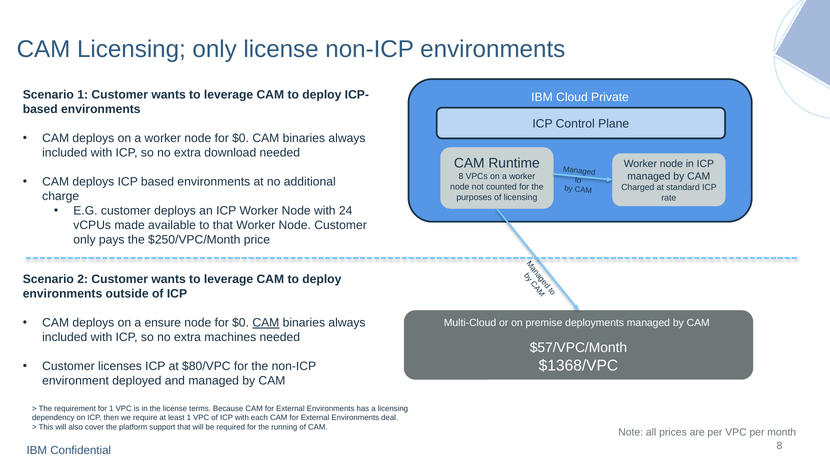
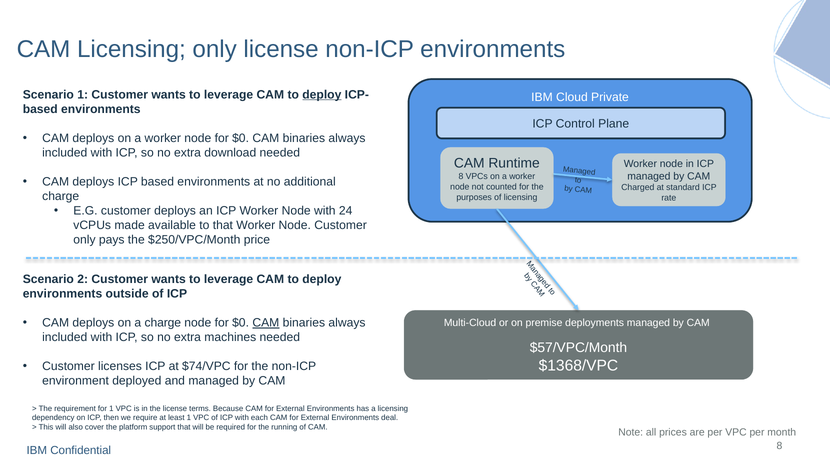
deploy at (322, 95) underline: none -> present
a ensure: ensure -> charge
$80/VPC: $80/VPC -> $74/VPC
